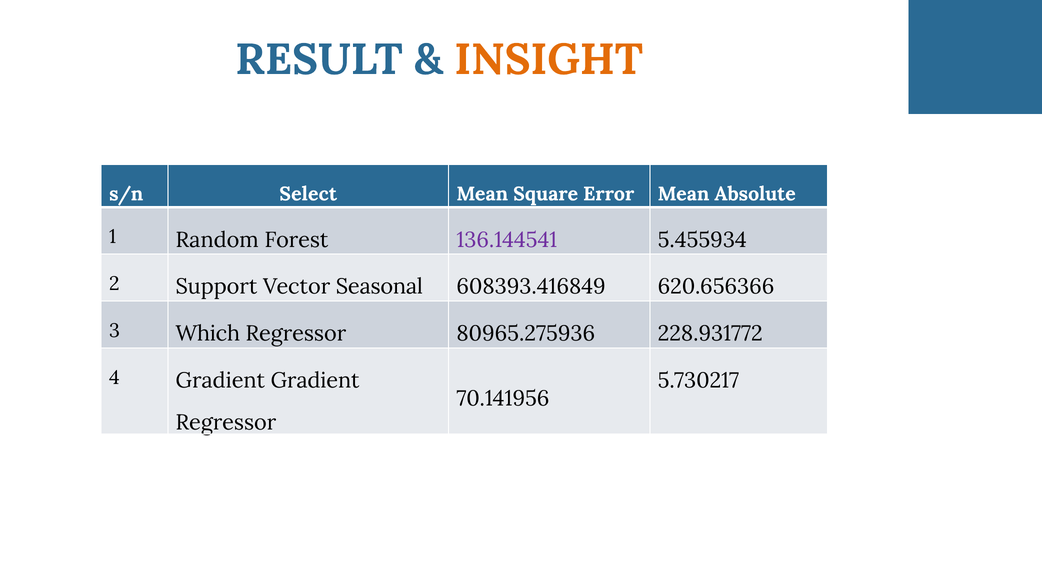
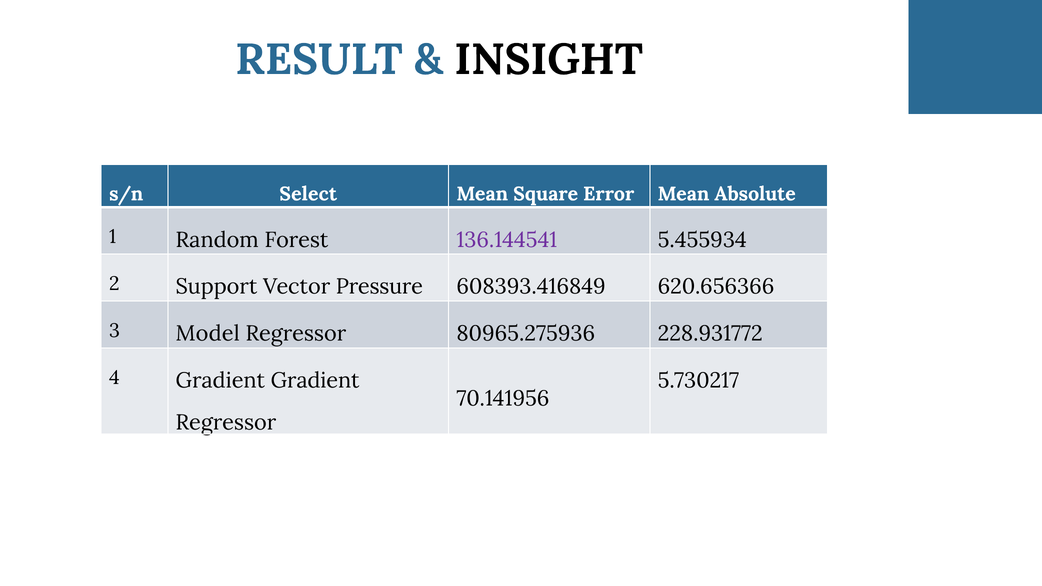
INSIGHT colour: orange -> black
Seasonal: Seasonal -> Pressure
Which: Which -> Model
